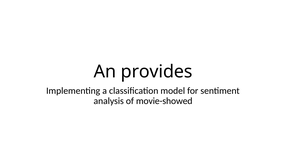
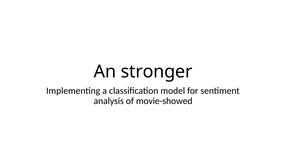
provides: provides -> stronger
